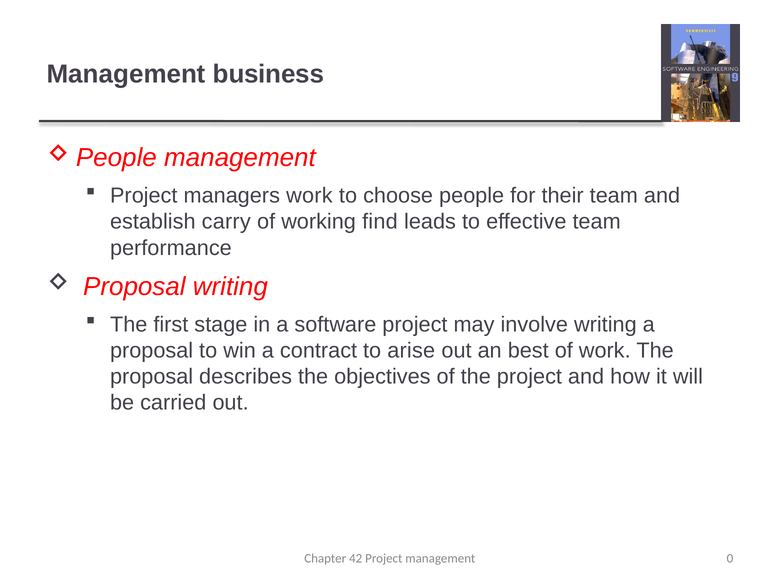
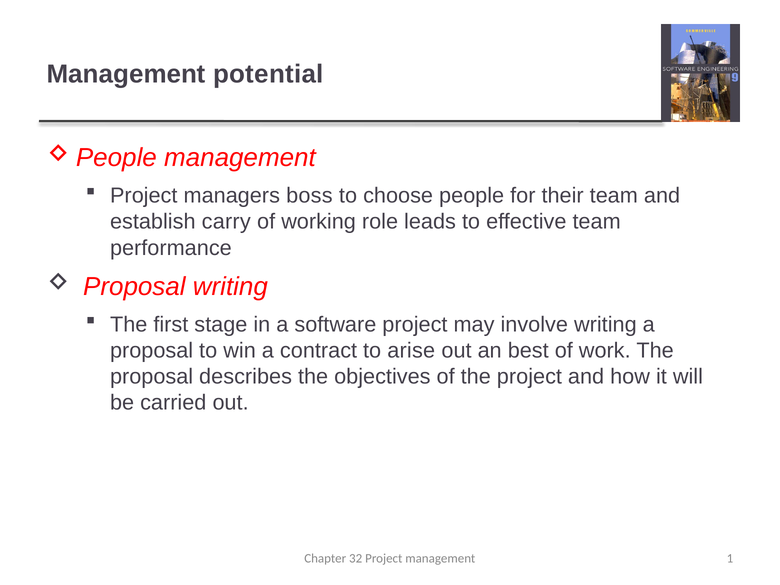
business: business -> potential
managers work: work -> boss
find: find -> role
42: 42 -> 32
0: 0 -> 1
